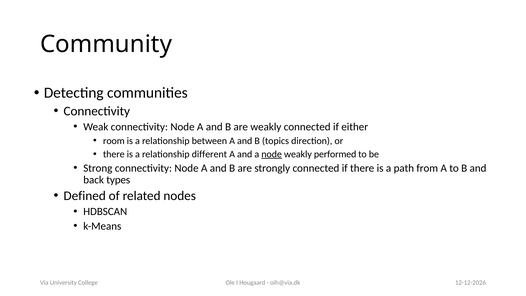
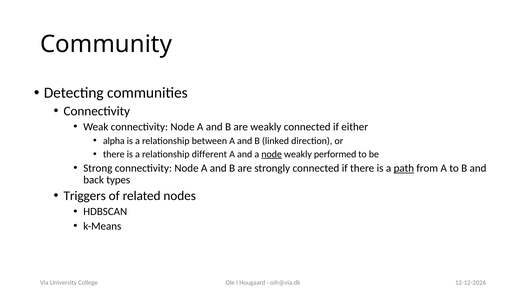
room: room -> alpha
topics: topics -> linked
path underline: none -> present
Defined: Defined -> Triggers
